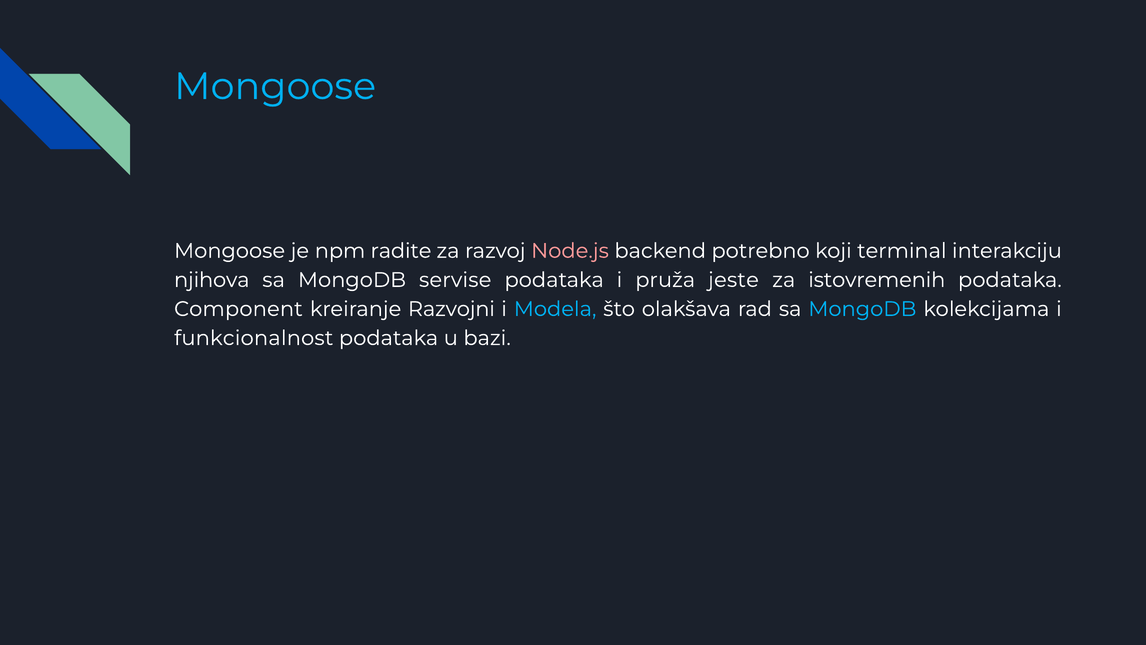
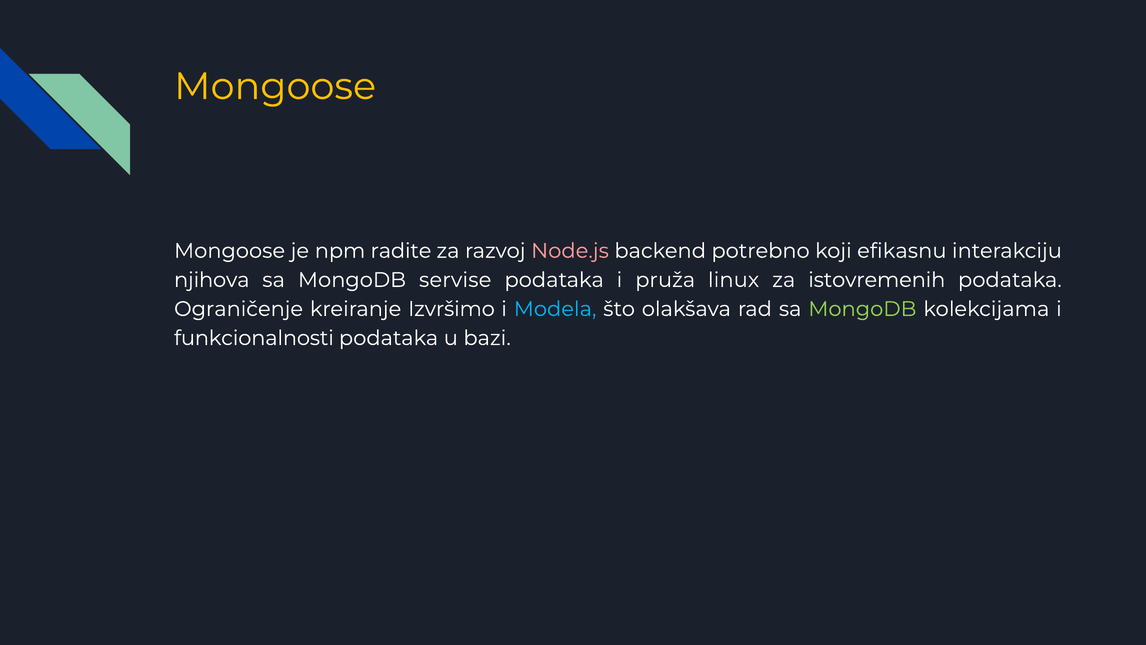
Mongoose at (275, 86) colour: light blue -> yellow
terminal: terminal -> efikasnu
jeste: jeste -> linux
Component: Component -> Ograničenje
Razvojni: Razvojni -> Izvršimo
MongoDB at (862, 309) colour: light blue -> light green
funkcionalnost: funkcionalnost -> funkcionalnosti
